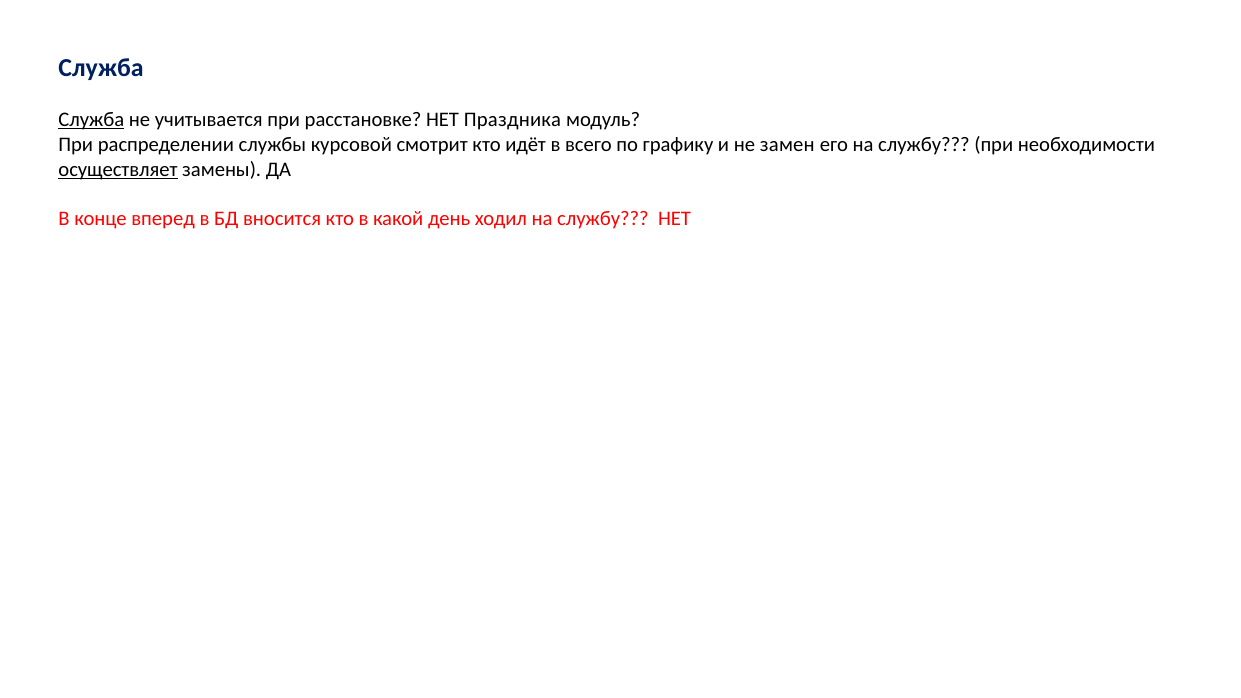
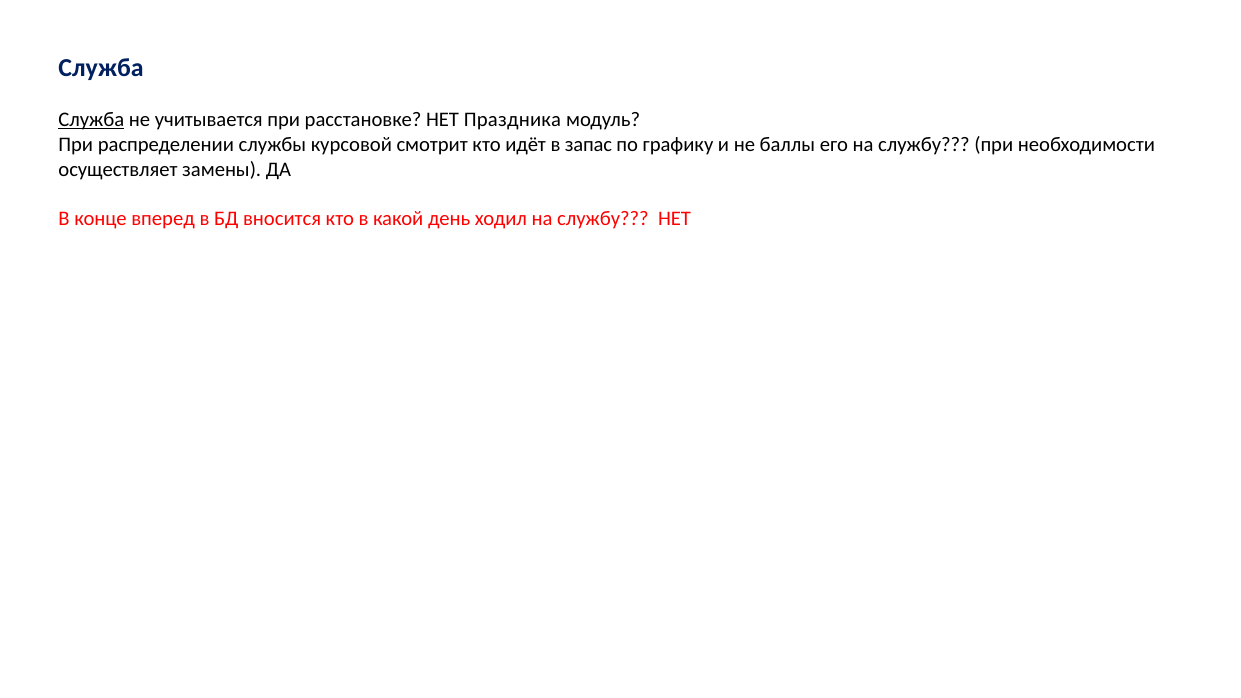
всего: всего -> запас
замен: замен -> баллы
осуществляет underline: present -> none
